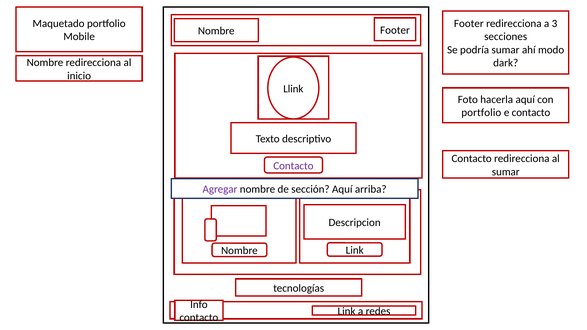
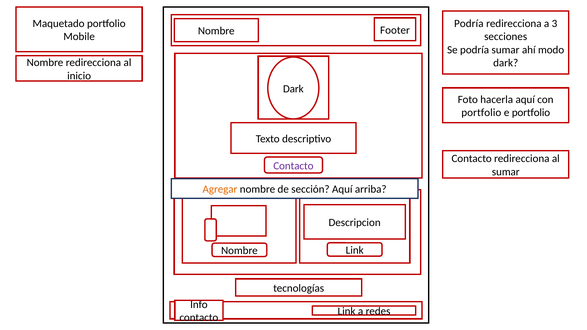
Footer at (469, 23): Footer -> Podría
Llink at (293, 89): Llink -> Dark
e contacto: contacto -> portfolio
Agregar colour: purple -> orange
